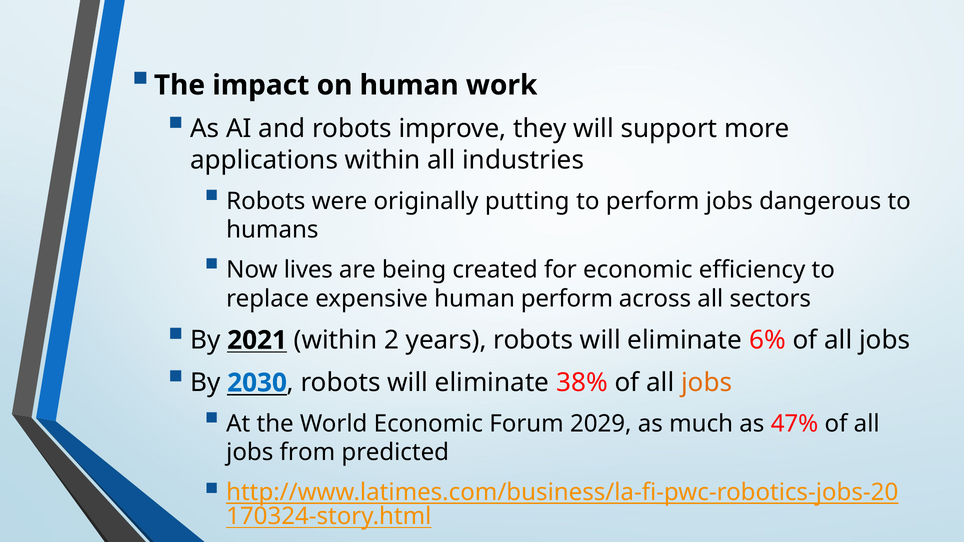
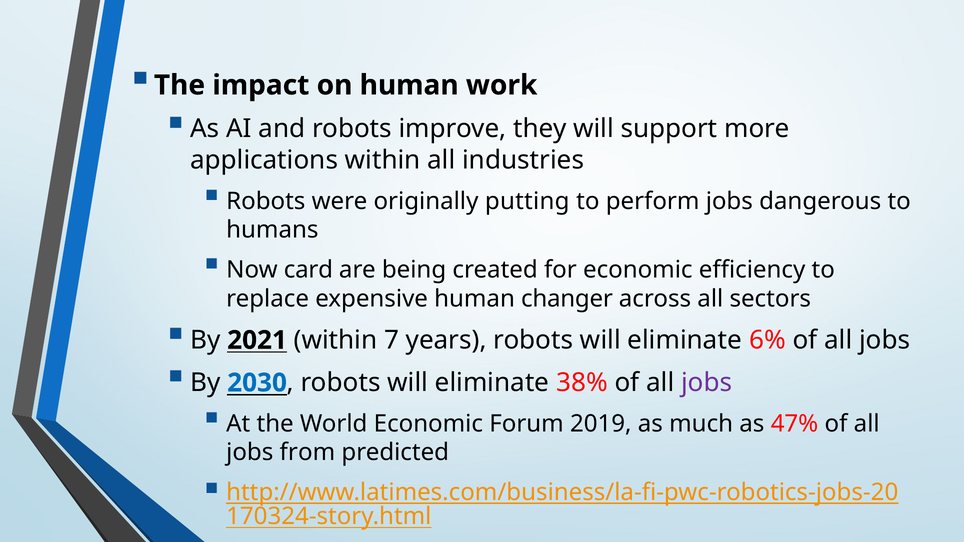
lives: lives -> card
human perform: perform -> changer
2: 2 -> 7
jobs at (707, 383) colour: orange -> purple
2029: 2029 -> 2019
